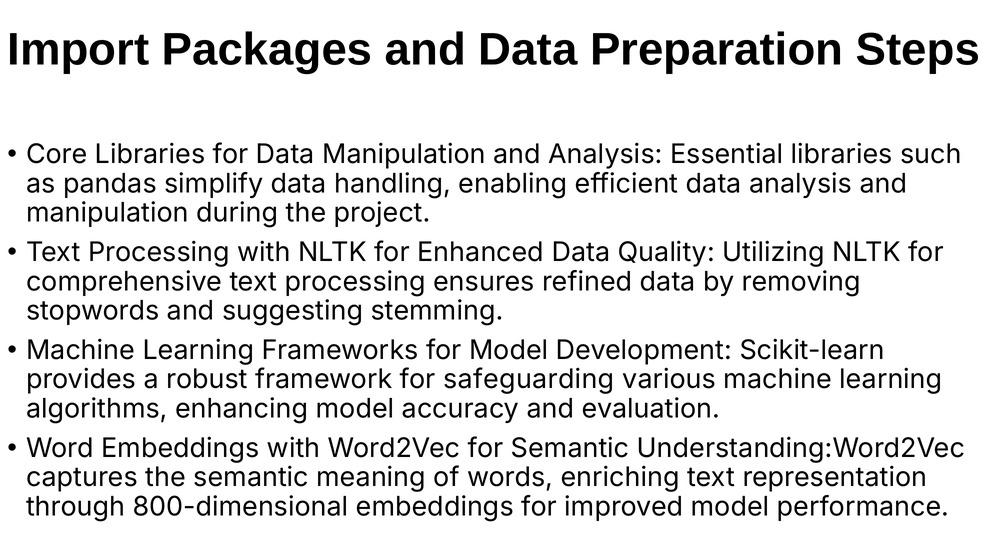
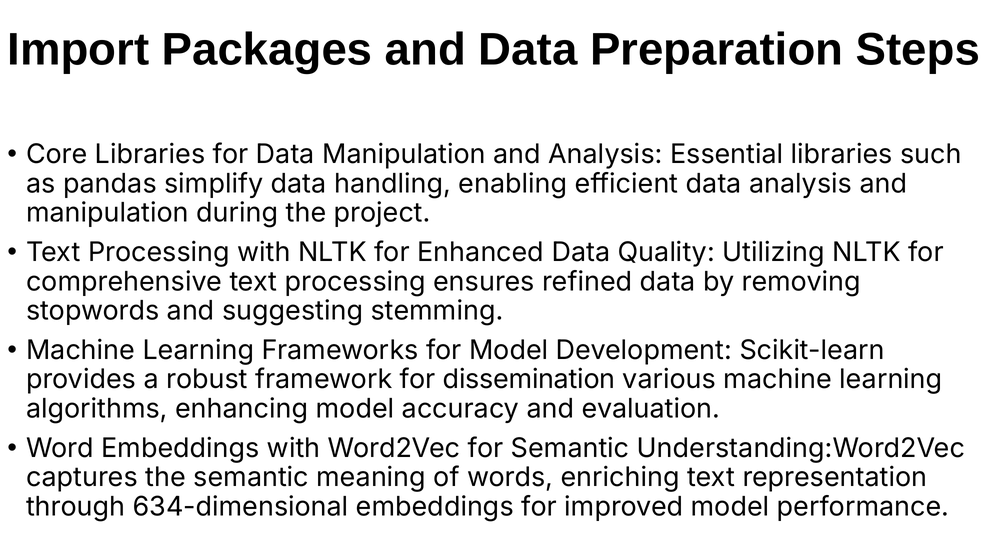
safeguarding: safeguarding -> dissemination
800-dimensional: 800-dimensional -> 634-dimensional
